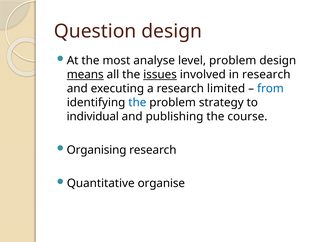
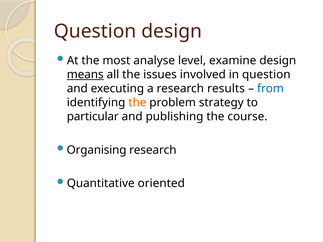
level problem: problem -> examine
issues underline: present -> none
in research: research -> question
limited: limited -> results
the at (137, 103) colour: blue -> orange
individual: individual -> particular
organise: organise -> oriented
